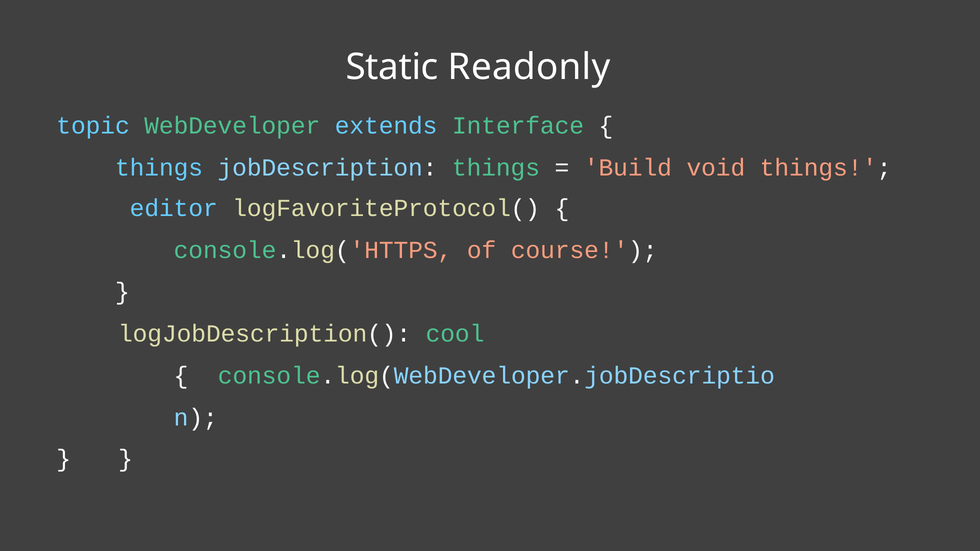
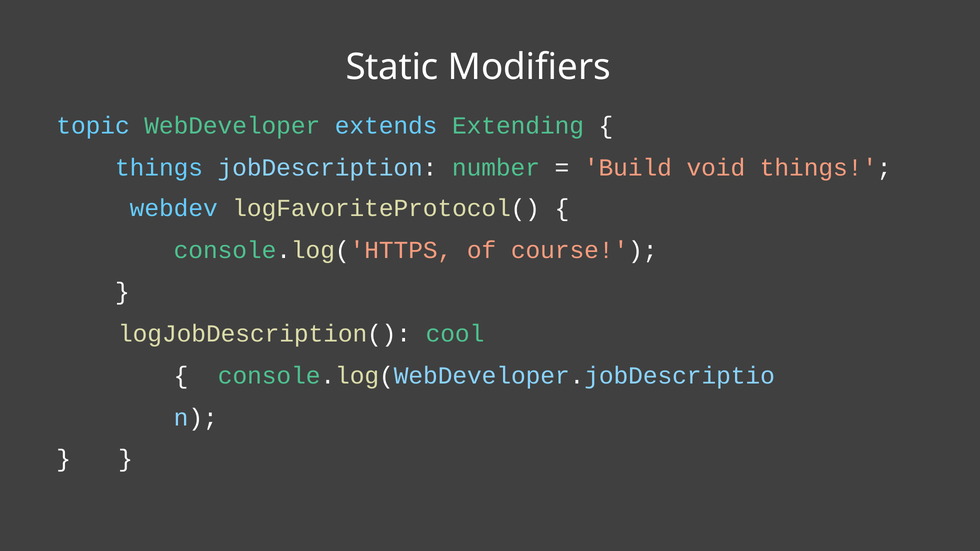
Readonly: Readonly -> Modifiers
Interface: Interface -> Extending
jobDescription things: things -> number
editor: editor -> webdev
